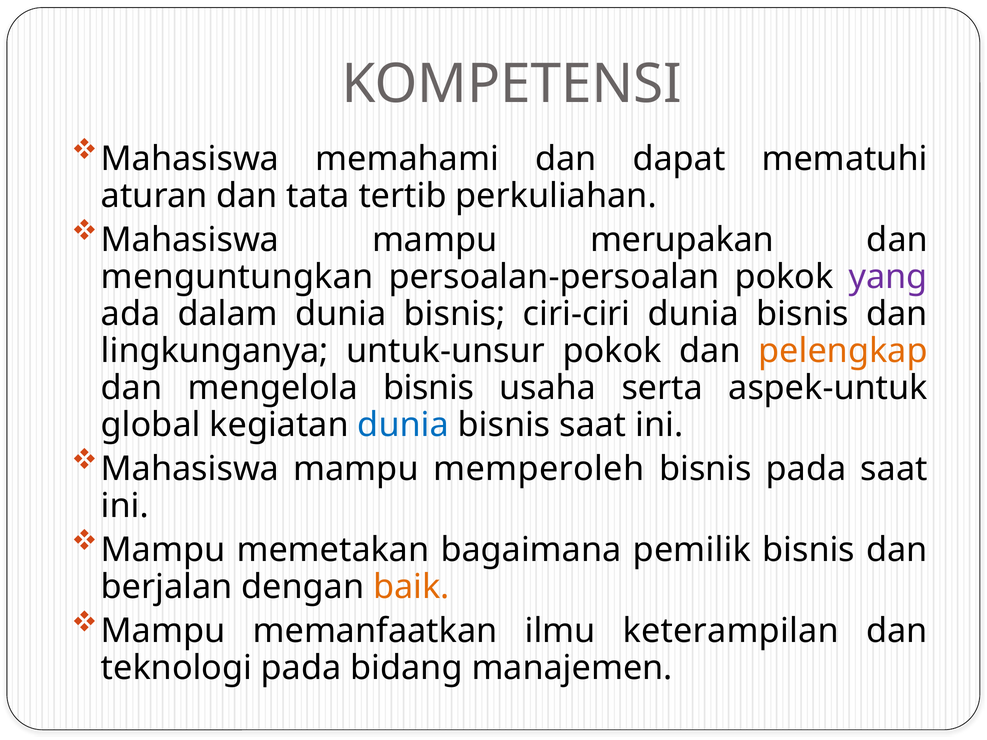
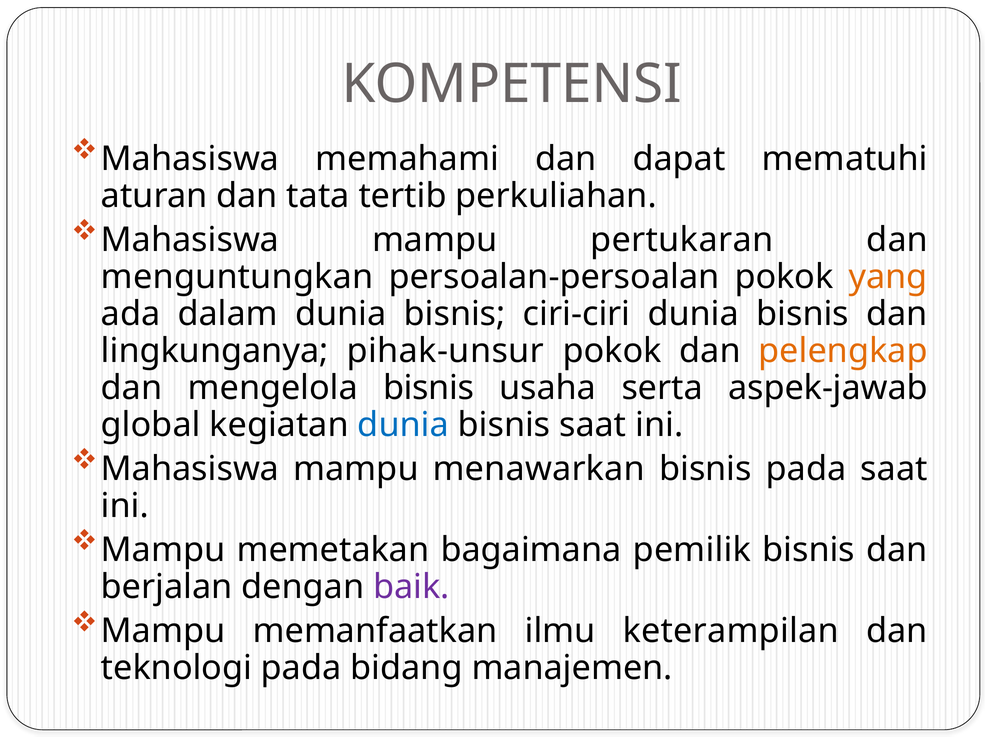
merupakan: merupakan -> pertukaran
yang colour: purple -> orange
untuk-unsur: untuk-unsur -> pihak-unsur
aspek-untuk: aspek-untuk -> aspek-jawab
memperoleh: memperoleh -> menawarkan
baik colour: orange -> purple
